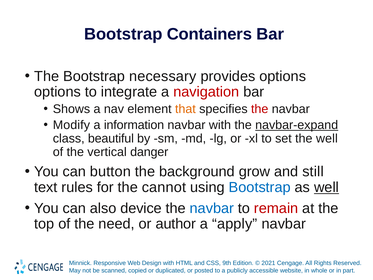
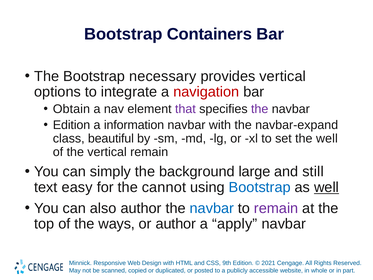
provides options: options -> vertical
Shows: Shows -> Obtain
that colour: orange -> purple
the at (260, 109) colour: red -> purple
Modify at (71, 125): Modify -> Edition
navbar-expand underline: present -> none
vertical danger: danger -> remain
button: button -> simply
grow: grow -> large
rules: rules -> easy
also device: device -> author
remain at (276, 208) colour: red -> purple
need: need -> ways
